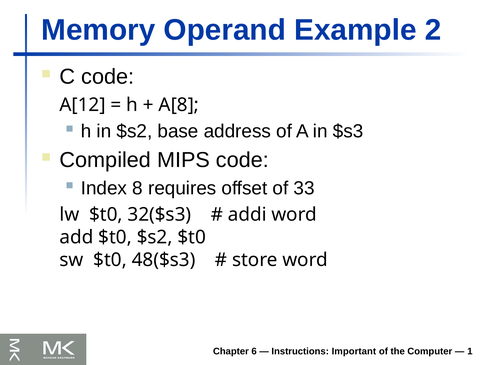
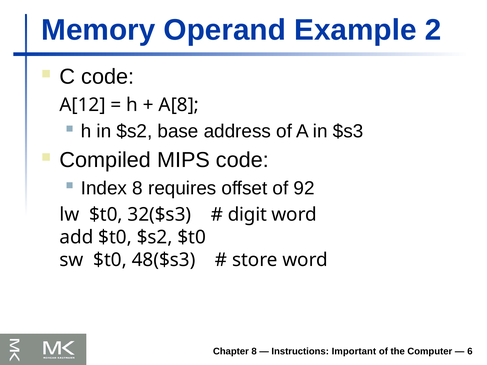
33: 33 -> 92
addi: addi -> digit
Chapter 6: 6 -> 8
1: 1 -> 6
